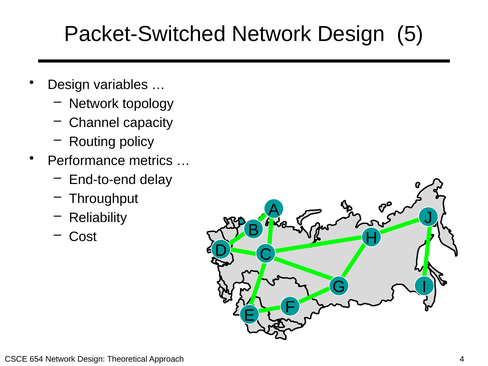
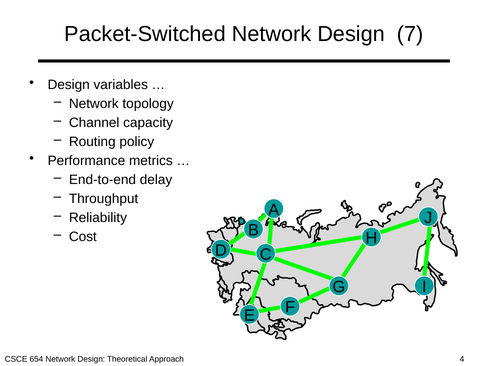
5: 5 -> 7
